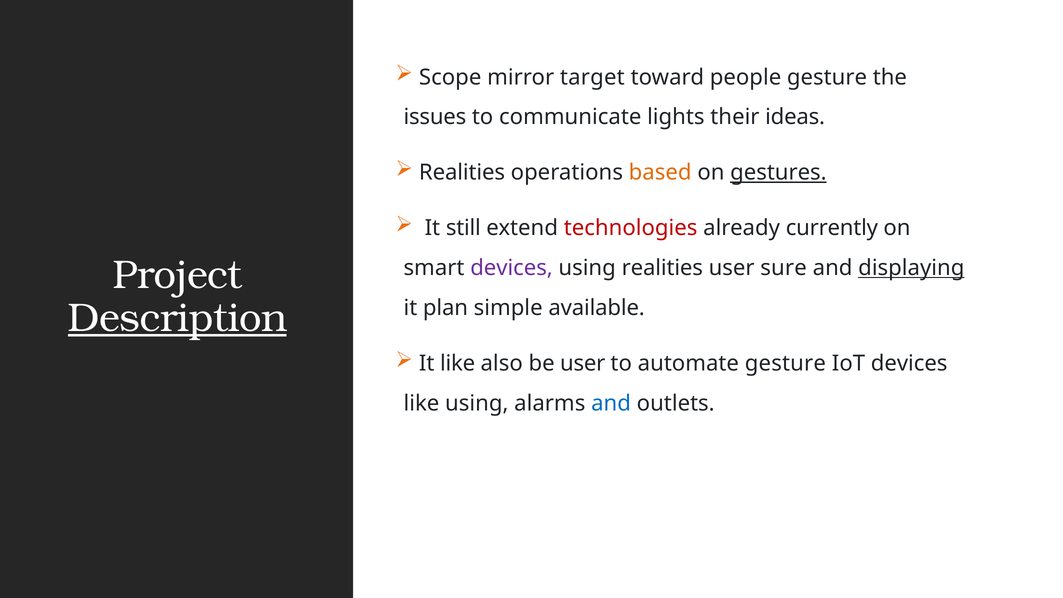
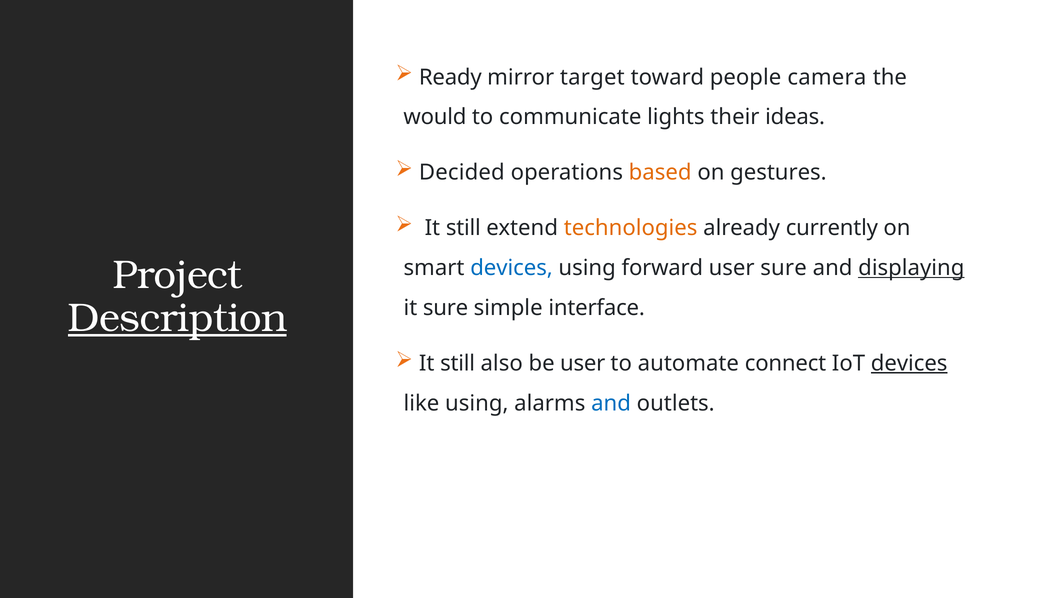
Scope: Scope -> Ready
people gesture: gesture -> camera
issues: issues -> would
Realities at (462, 173): Realities -> Decided
gestures underline: present -> none
technologies colour: red -> orange
devices at (512, 268) colour: purple -> blue
using realities: realities -> forward
it plan: plan -> sure
available: available -> interface
like at (458, 363): like -> still
automate gesture: gesture -> connect
devices at (909, 363) underline: none -> present
